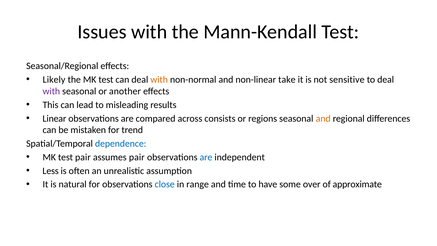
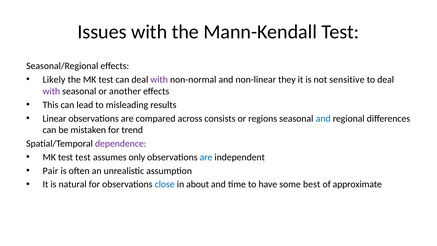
with at (159, 80) colour: orange -> purple
take: take -> they
and at (323, 118) colour: orange -> blue
dependence colour: blue -> purple
test pair: pair -> test
assumes pair: pair -> only
Less: Less -> Pair
range: range -> about
over: over -> best
